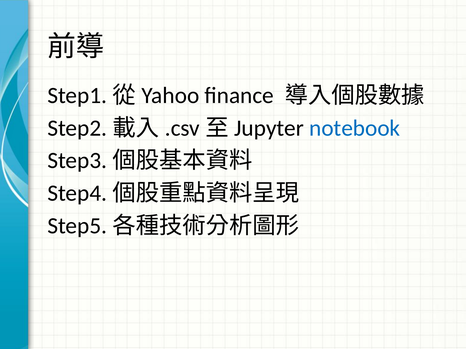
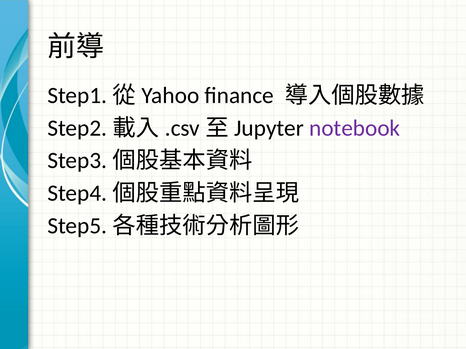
notebook colour: blue -> purple
